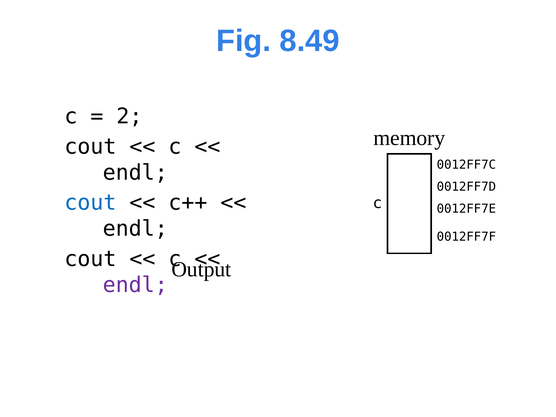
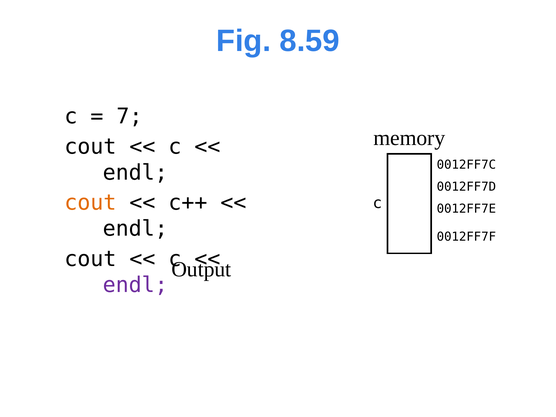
8.49: 8.49 -> 8.59
2: 2 -> 7
cout at (91, 203) colour: blue -> orange
